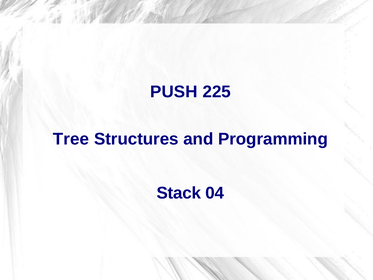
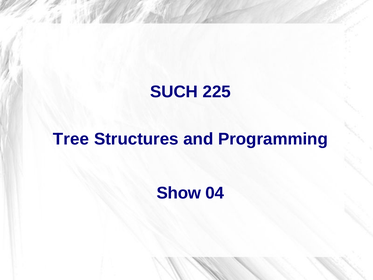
PUSH: PUSH -> SUCH
Stack: Stack -> Show
